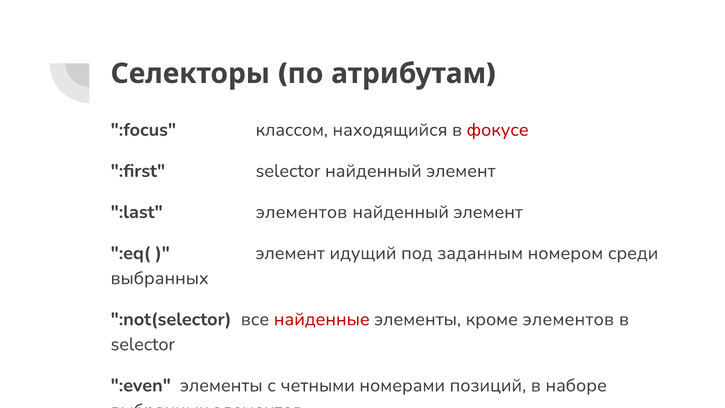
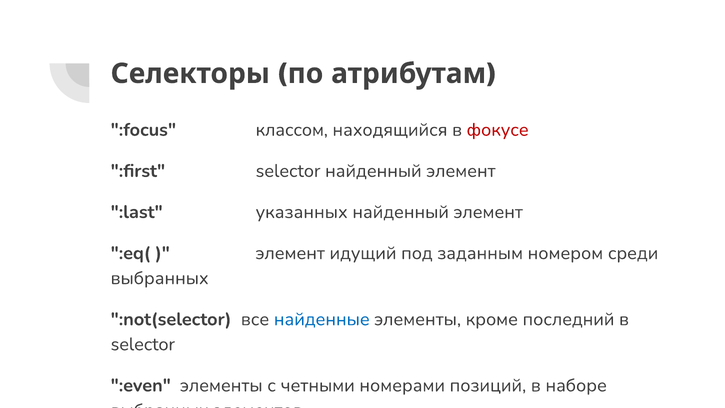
:last элементов: элементов -> указанных
найденные colour: red -> blue
кроме элементов: элементов -> последний
